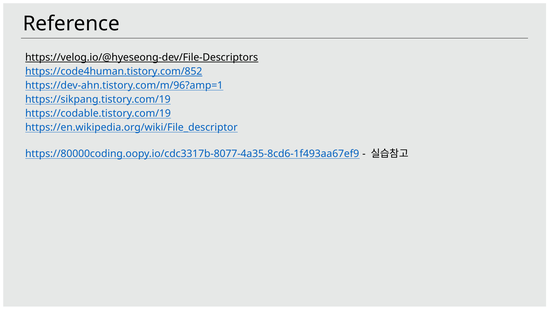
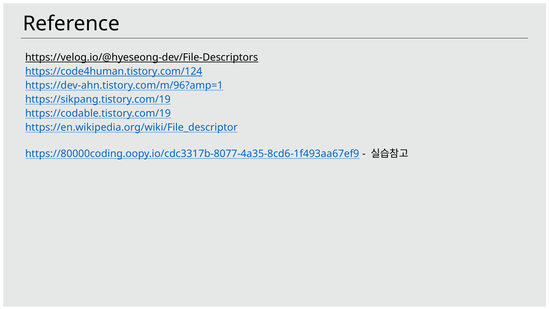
https://code4human.tistory.com/852: https://code4human.tistory.com/852 -> https://code4human.tistory.com/124
